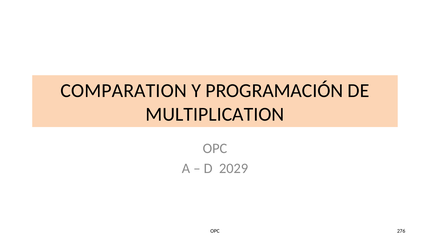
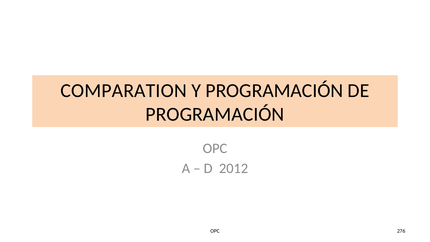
MULTIPLICATION at (215, 114): MULTIPLICATION -> PROGRAMACIÓN
2029: 2029 -> 2012
